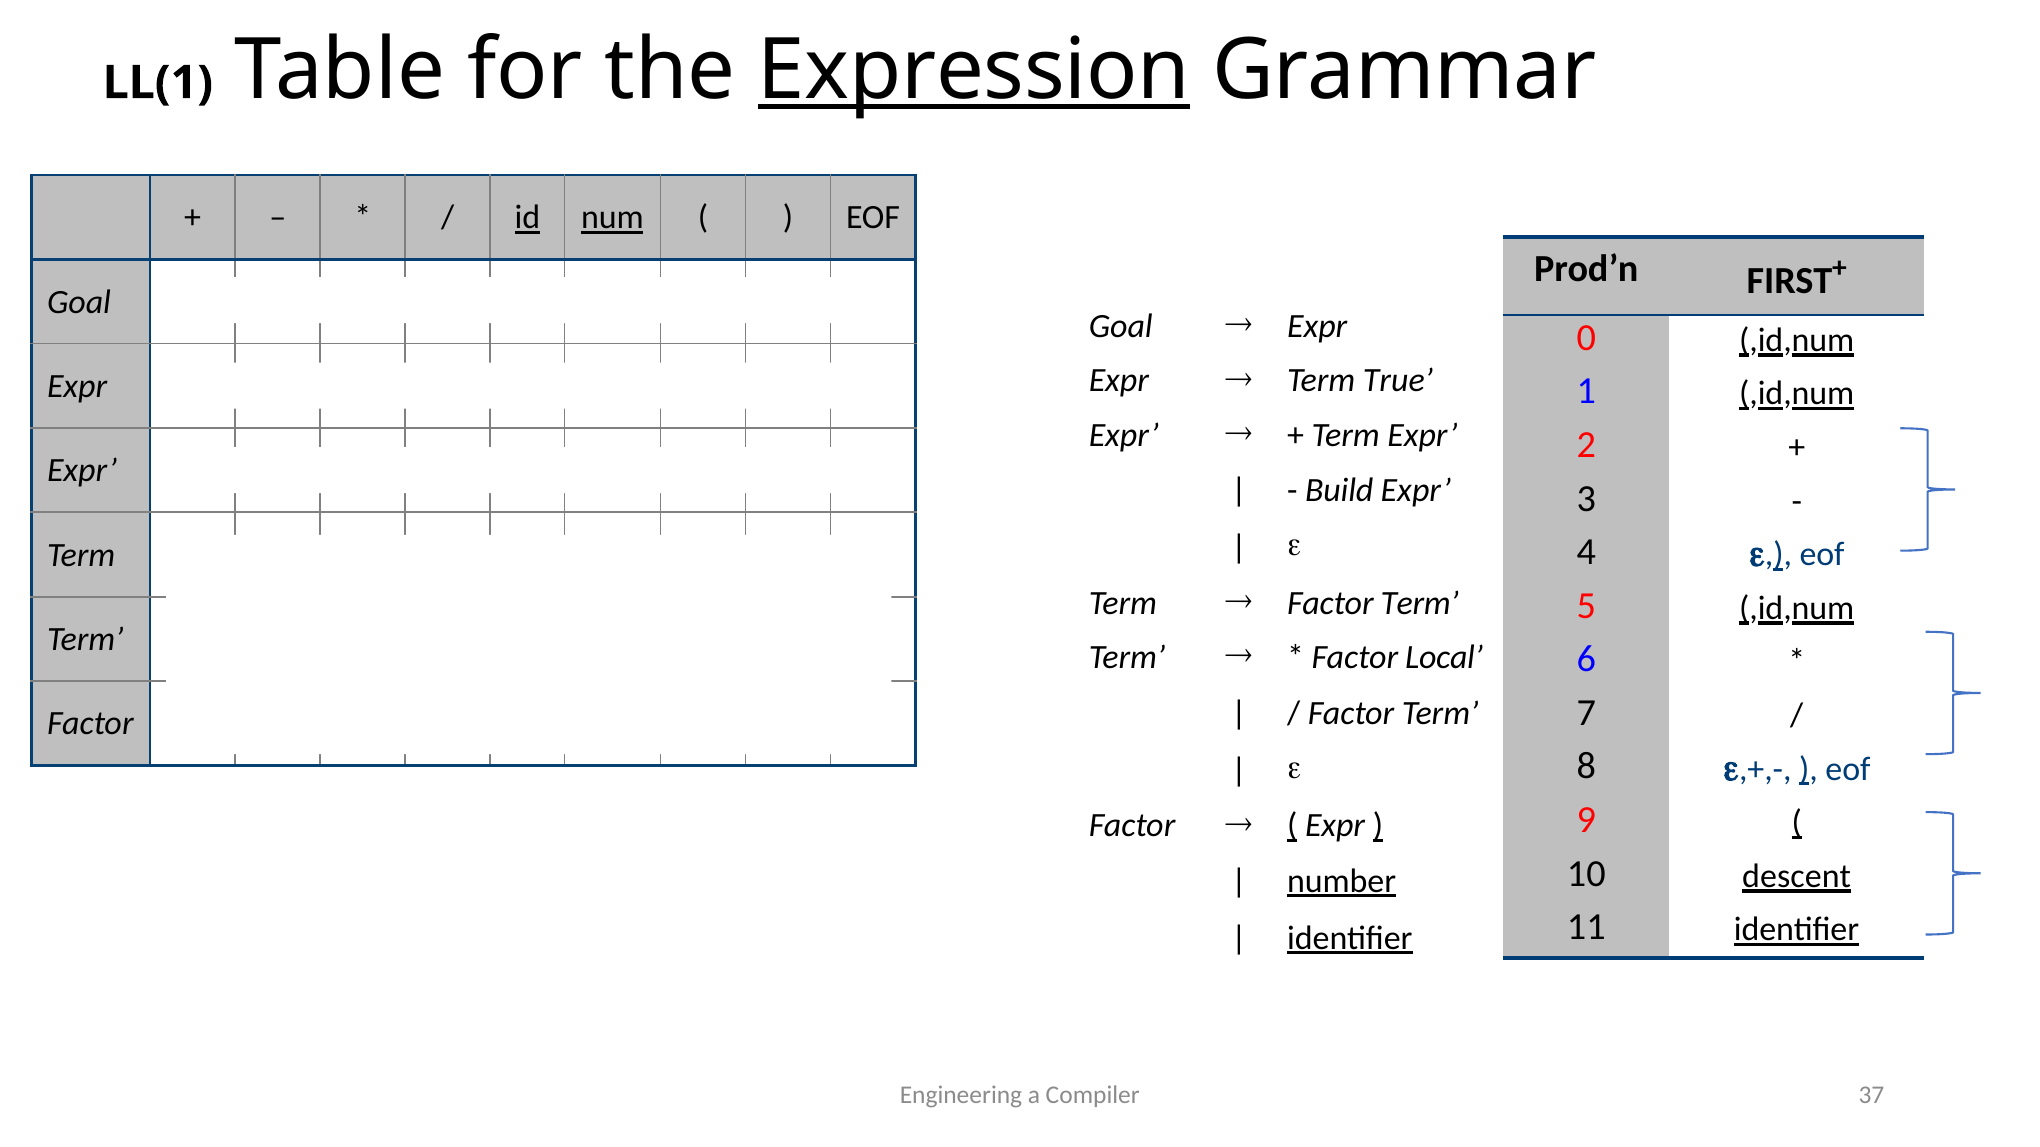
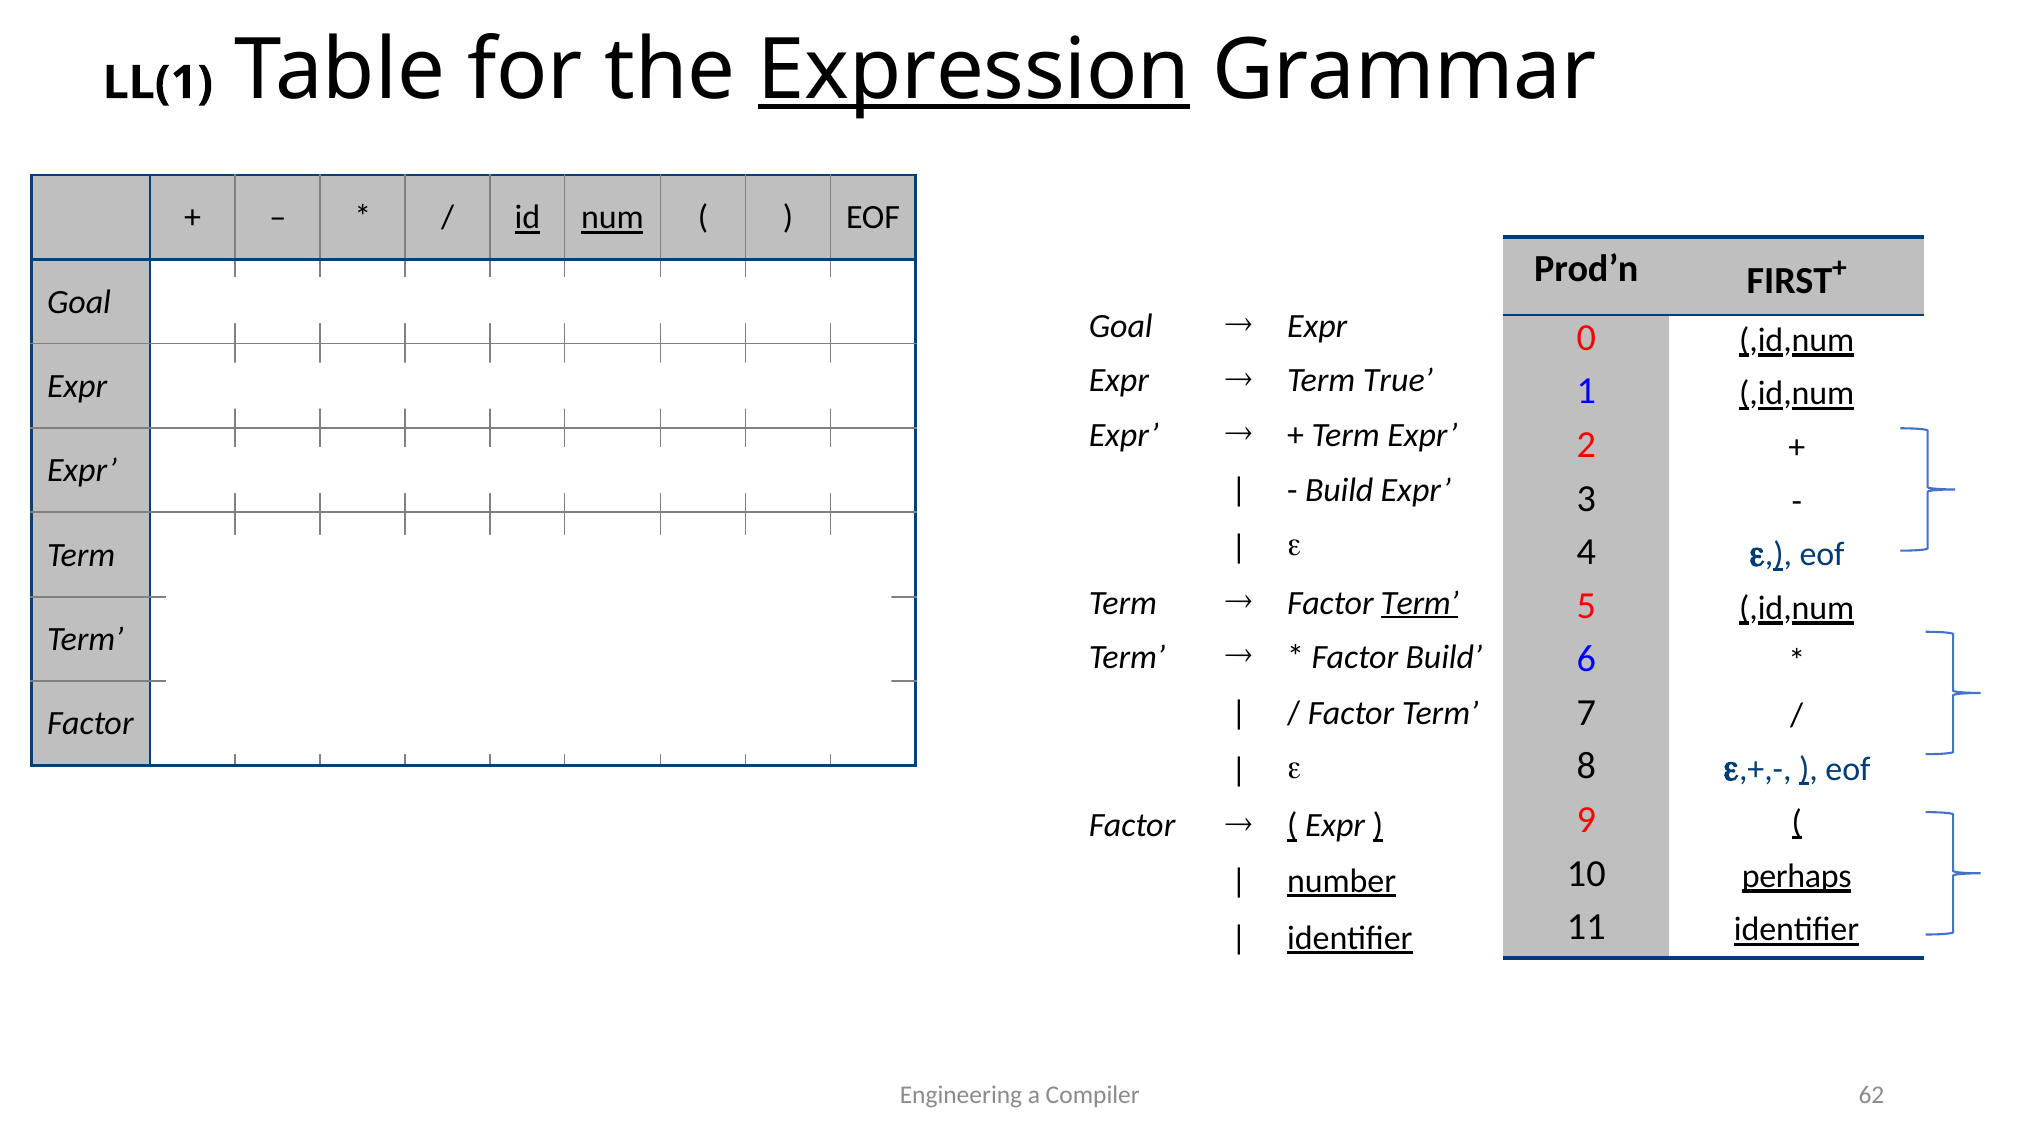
Term at (1420, 603) underline: none -> present
Factor Local: Local -> Build
descent: descent -> perhaps
37: 37 -> 62
